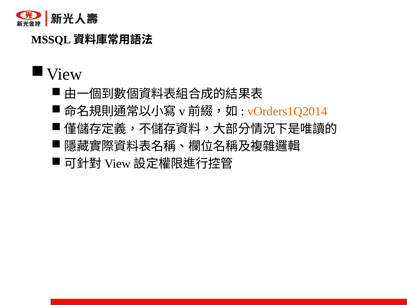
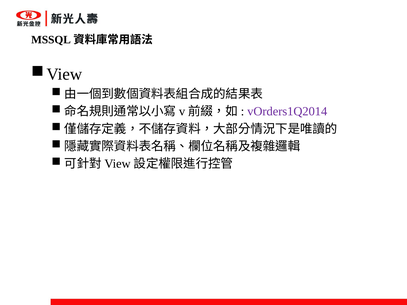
vOrders1Q2014 colour: orange -> purple
